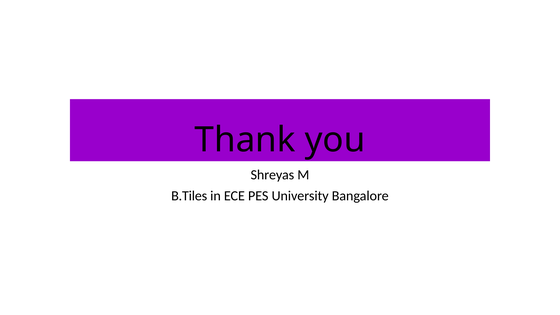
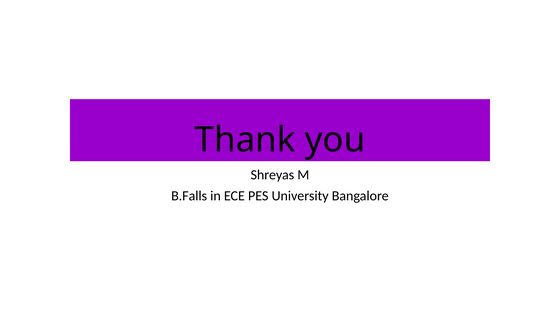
B.Tiles: B.Tiles -> B.Falls
